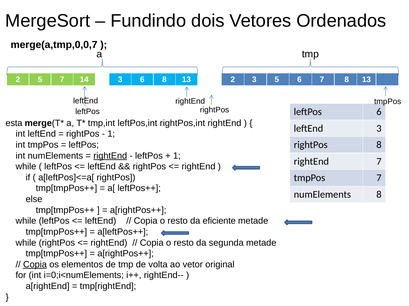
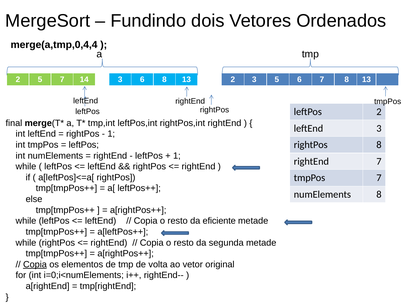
merge(a,tmp,0,0,7: merge(a,tmp,0,0,7 -> merge(a,tmp,0,4,4
leftPos 6: 6 -> 2
esta: esta -> final
rightEnd at (110, 156) underline: present -> none
